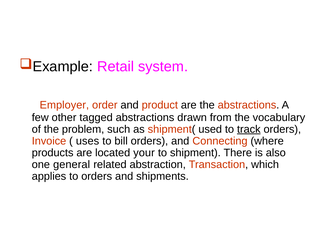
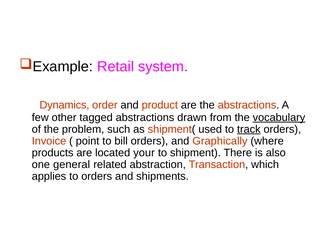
Employer: Employer -> Dynamics
vocabulary underline: none -> present
uses: uses -> point
Connecting: Connecting -> Graphically
